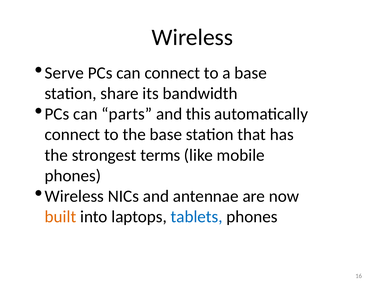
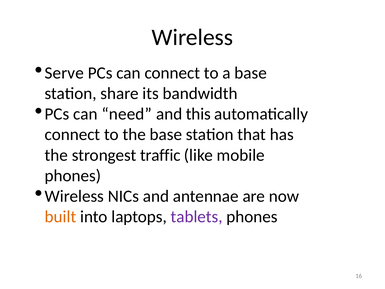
parts: parts -> need
terms: terms -> traffic
tablets colour: blue -> purple
